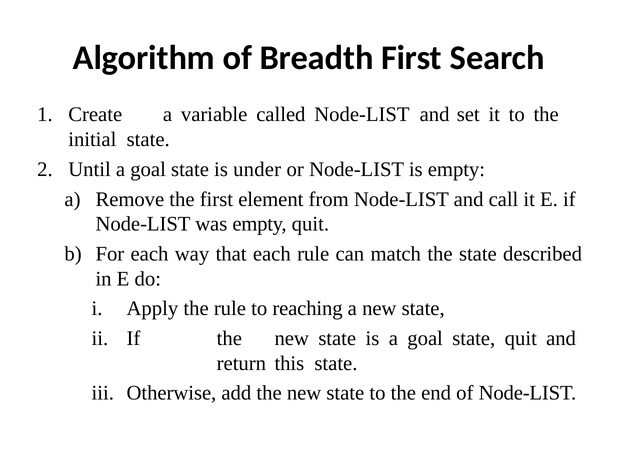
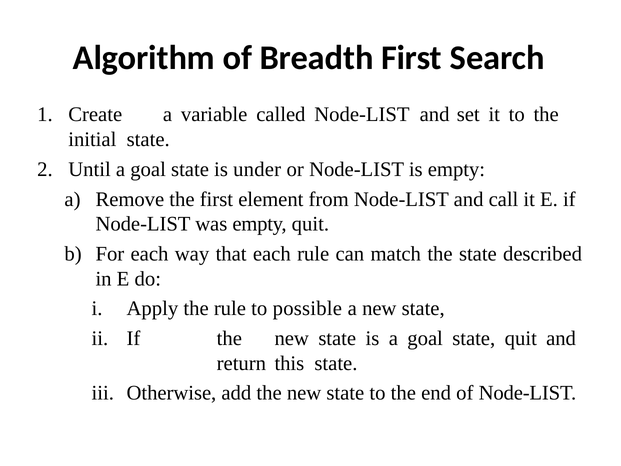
reaching: reaching -> possible
